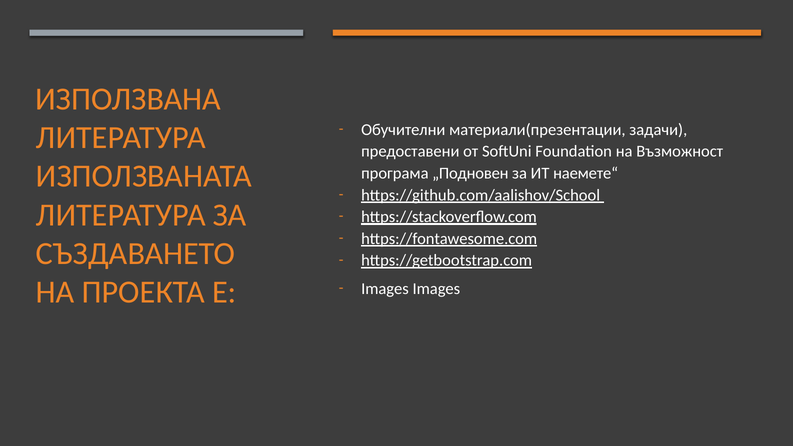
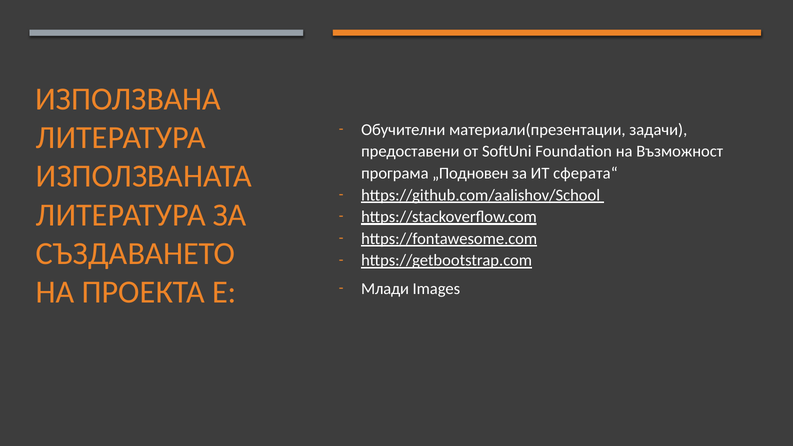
наемете“: наемете“ -> сферата“
Images at (385, 289): Images -> Млади
